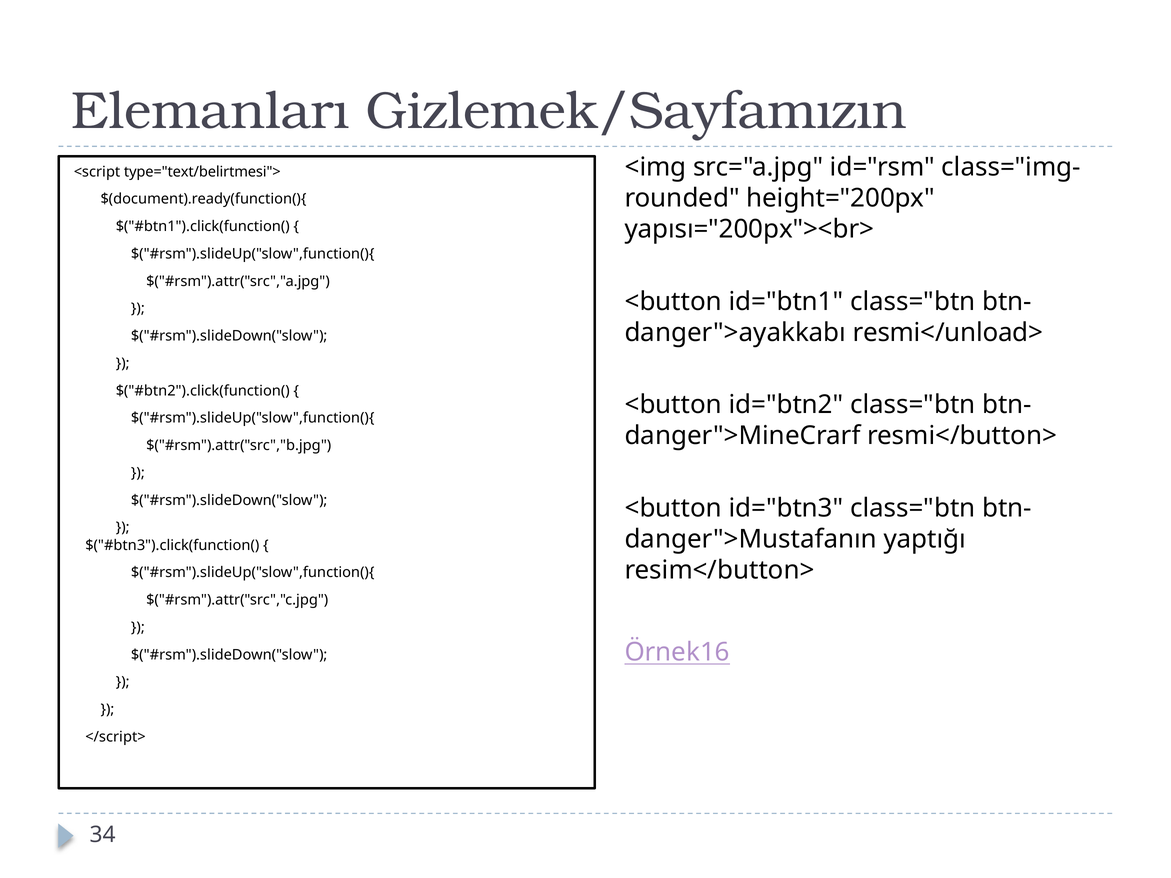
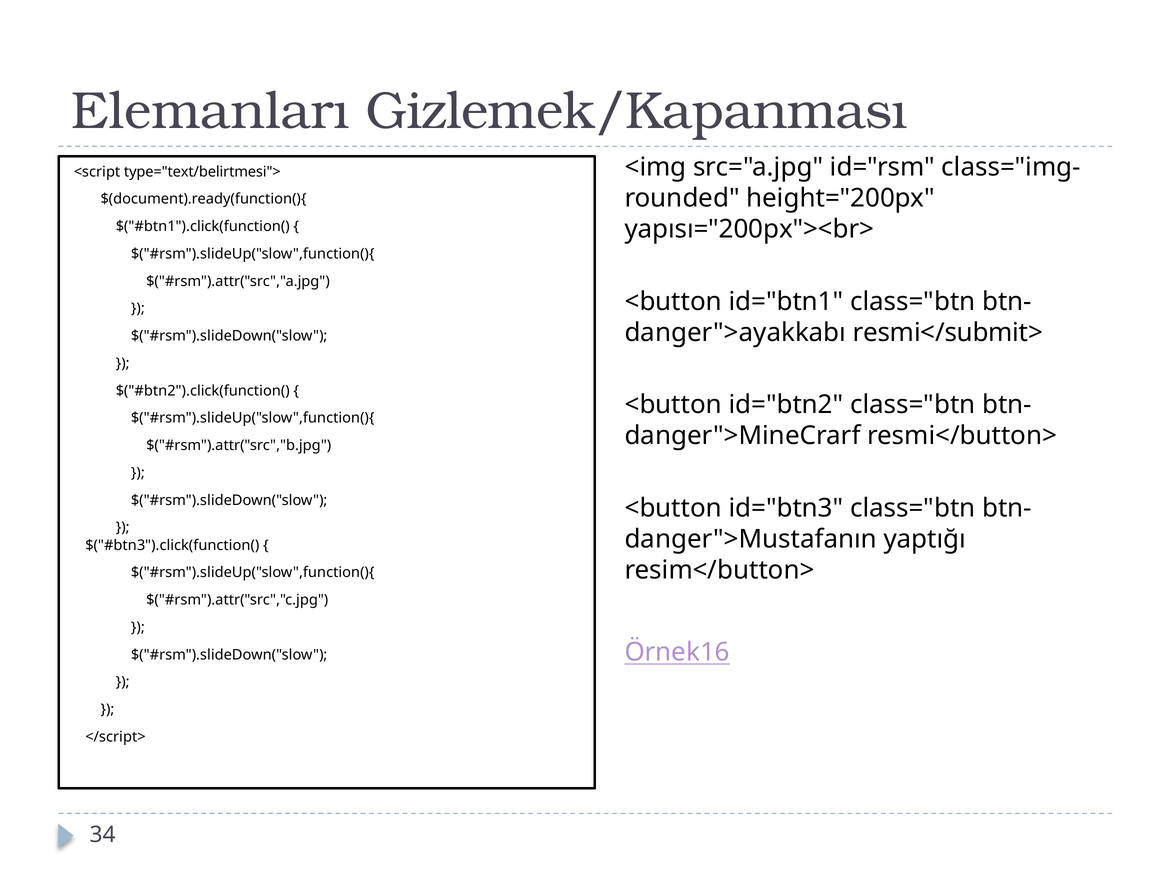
Gizlemek/Sayfamızın: Gizlemek/Sayfamızın -> Gizlemek/Kapanması
resmi</unload>: resmi</unload> -> resmi</submit>
